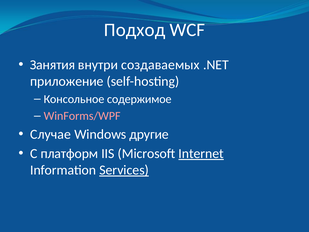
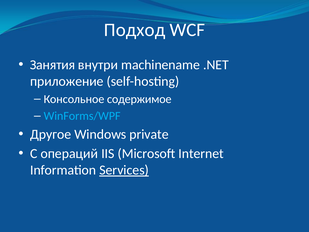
создаваемых: создаваемых -> machinename
WinForms/WPF colour: pink -> light blue
Случае: Случае -> Другое
другие: другие -> private
платформ: платформ -> операций
Internet underline: present -> none
